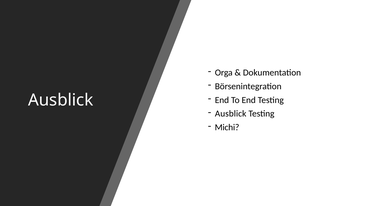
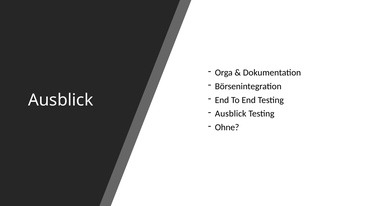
Michi: Michi -> Ohne
